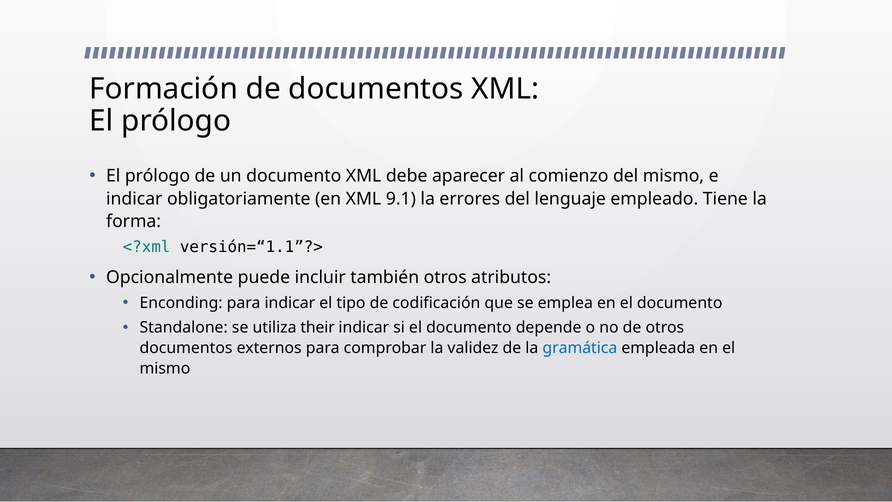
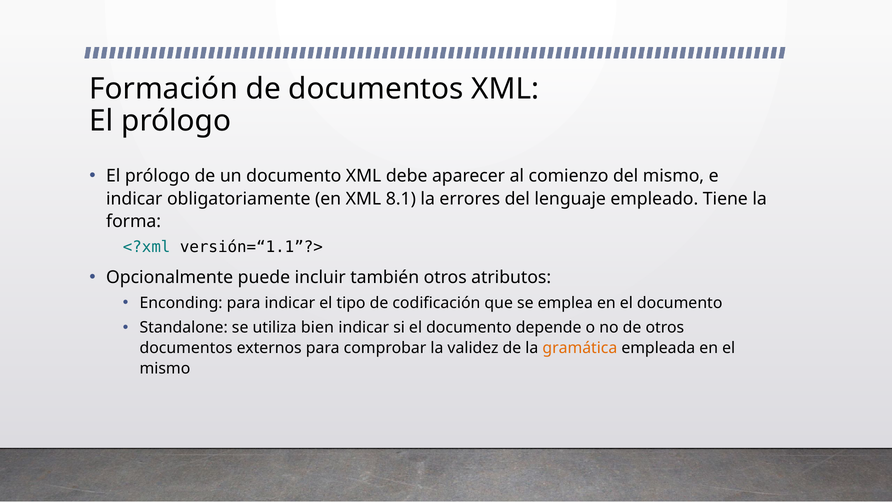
9.1: 9.1 -> 8.1
their: their -> bien
gramática colour: blue -> orange
